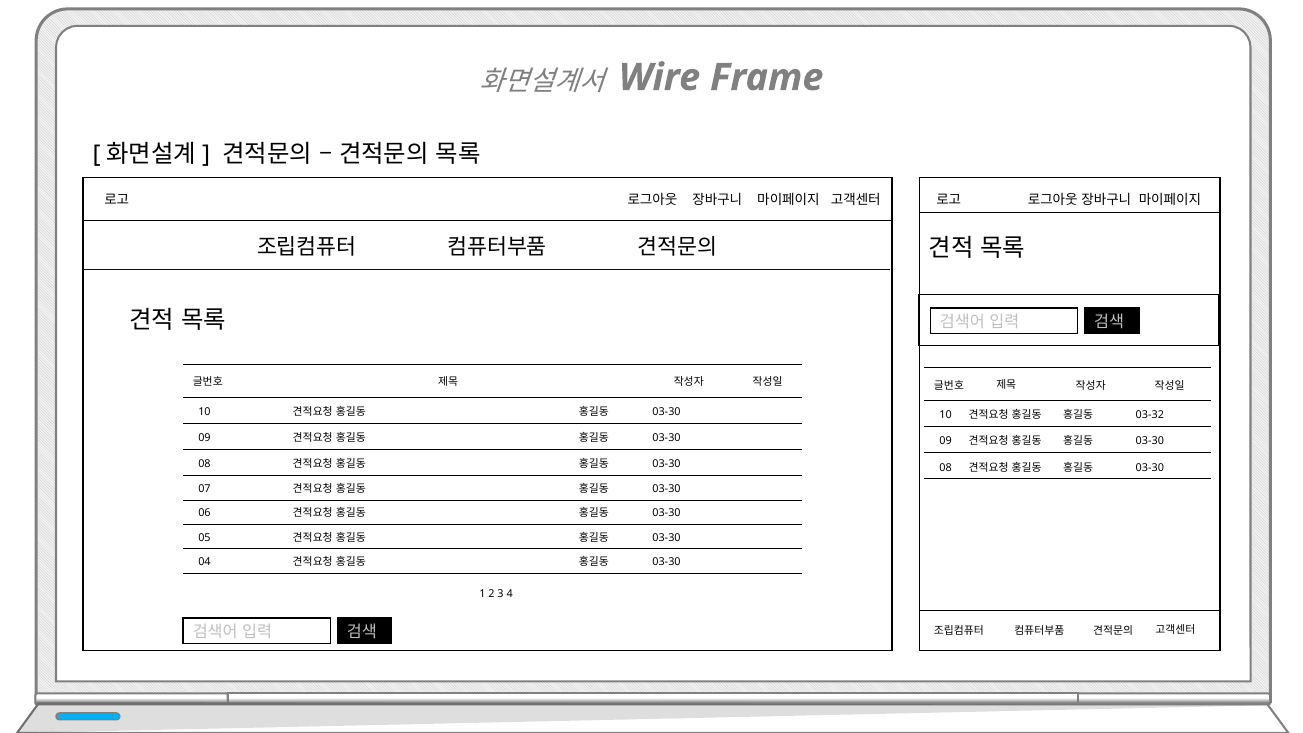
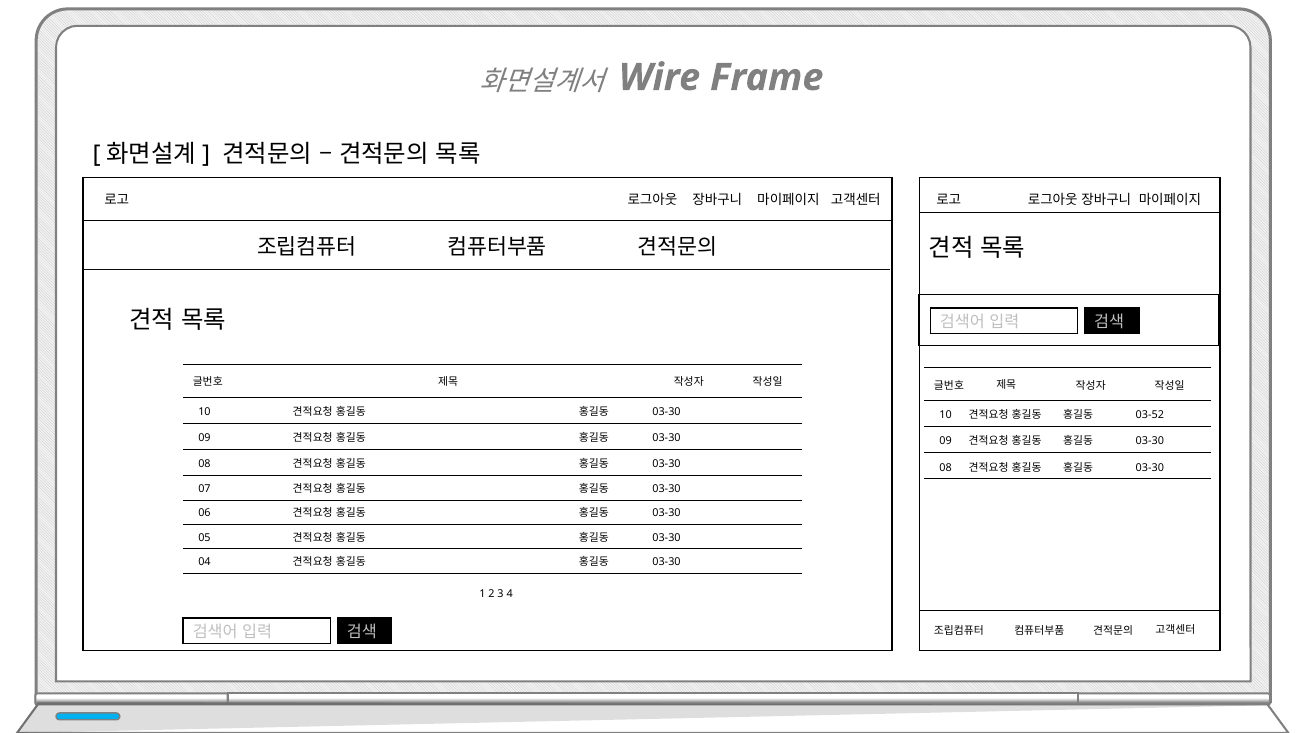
03-32: 03-32 -> 03-52
